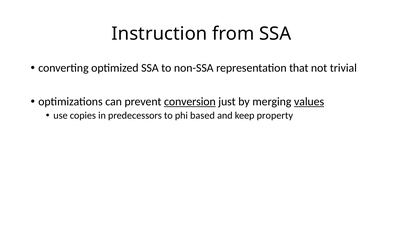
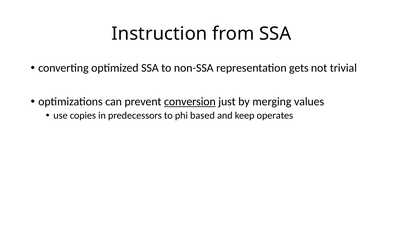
that: that -> gets
values underline: present -> none
property: property -> operates
